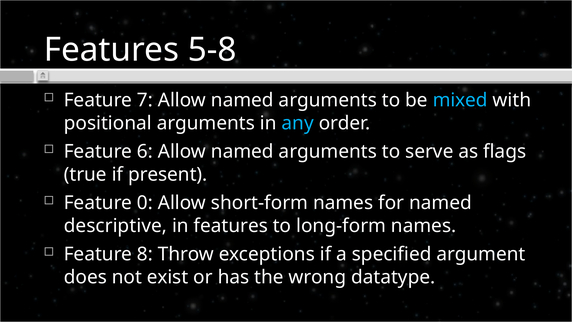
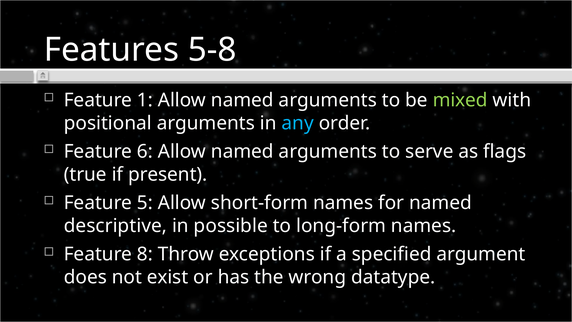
7: 7 -> 1
mixed colour: light blue -> light green
0: 0 -> 5
in features: features -> possible
